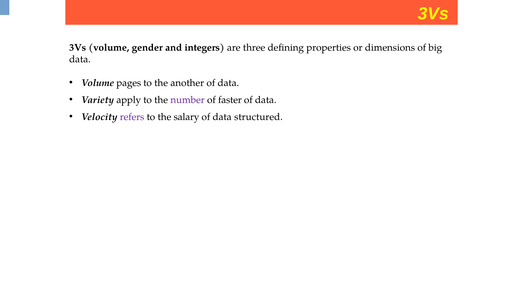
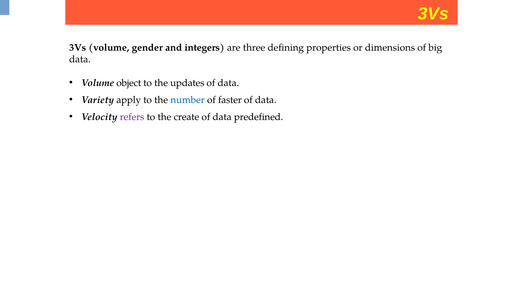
pages: pages -> object
another: another -> updates
number colour: purple -> blue
salary: salary -> create
structured: structured -> predefined
